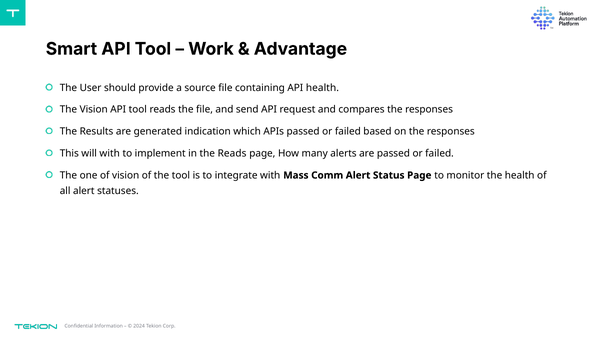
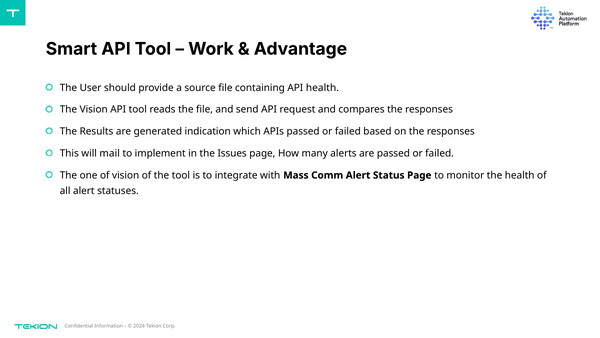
will with: with -> mail
the Reads: Reads -> Issues
